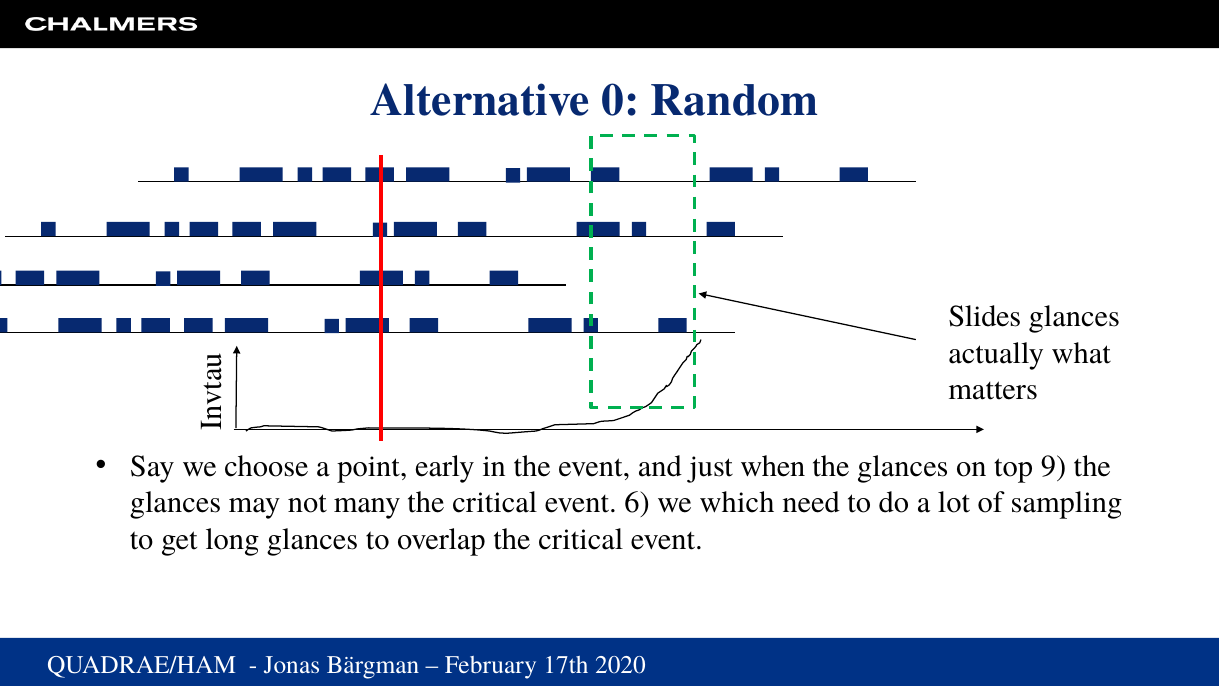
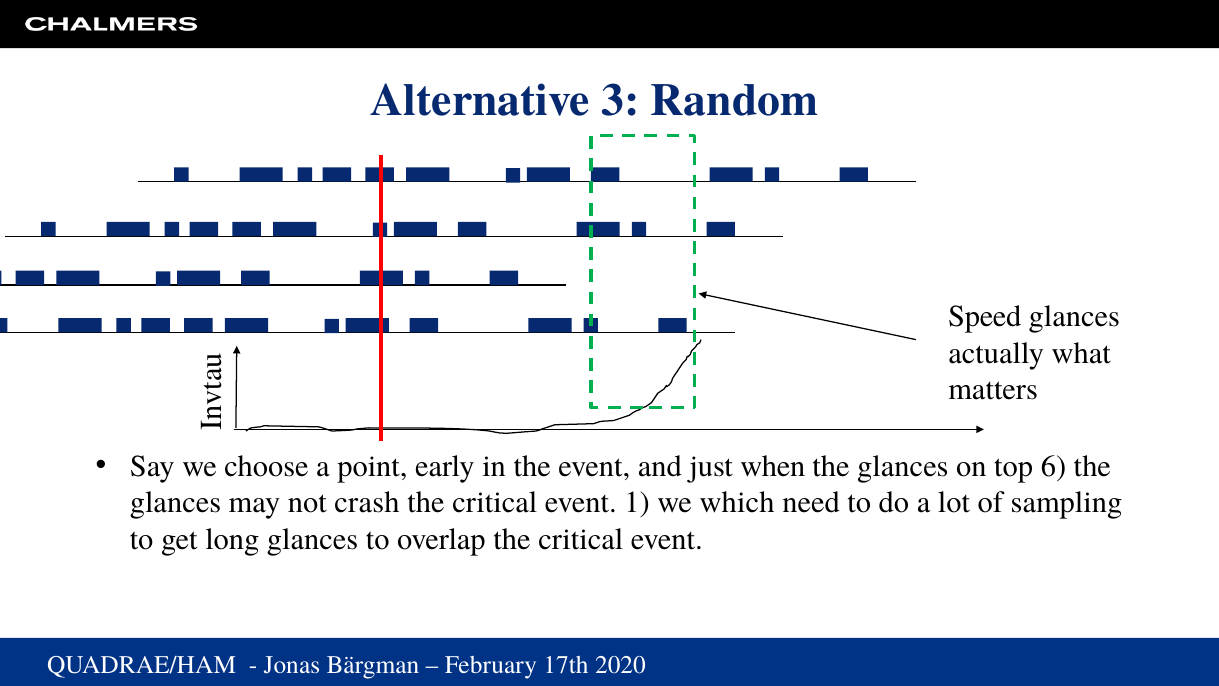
0: 0 -> 3
Slides: Slides -> Speed
9: 9 -> 6
many: many -> crash
6: 6 -> 1
